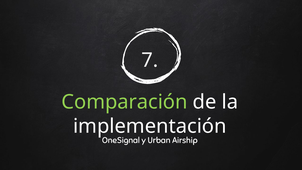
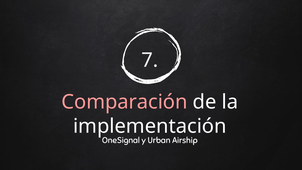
Comparación colour: light green -> pink
